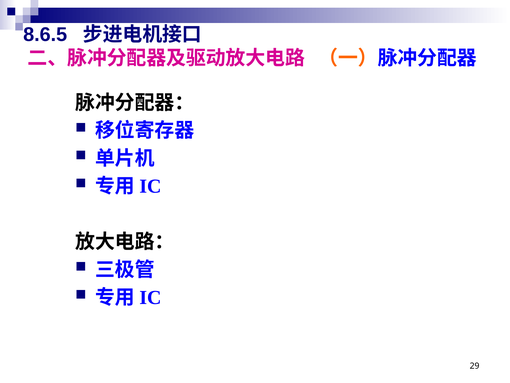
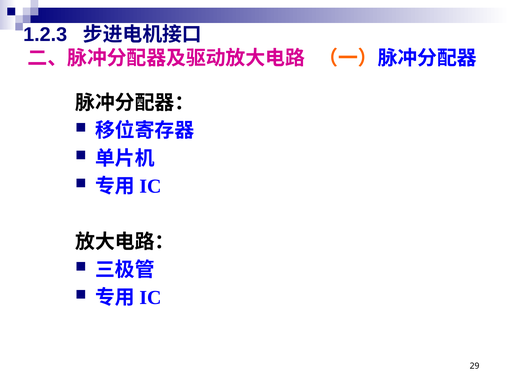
8.6.5: 8.6.5 -> 1.2.3
